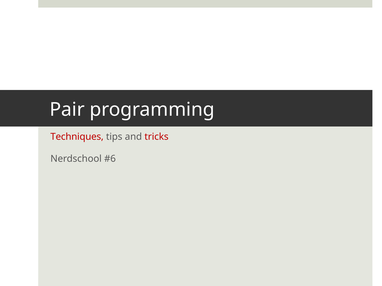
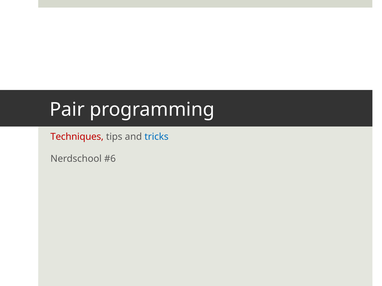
tricks colour: red -> blue
